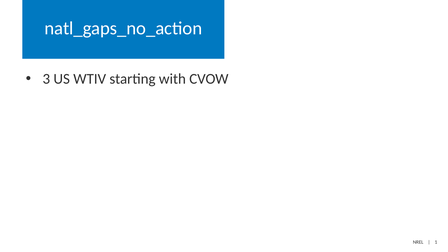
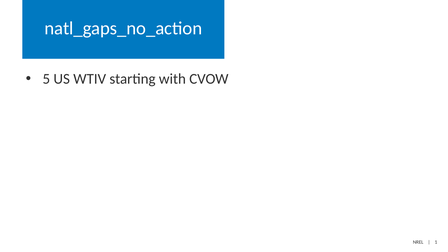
3: 3 -> 5
